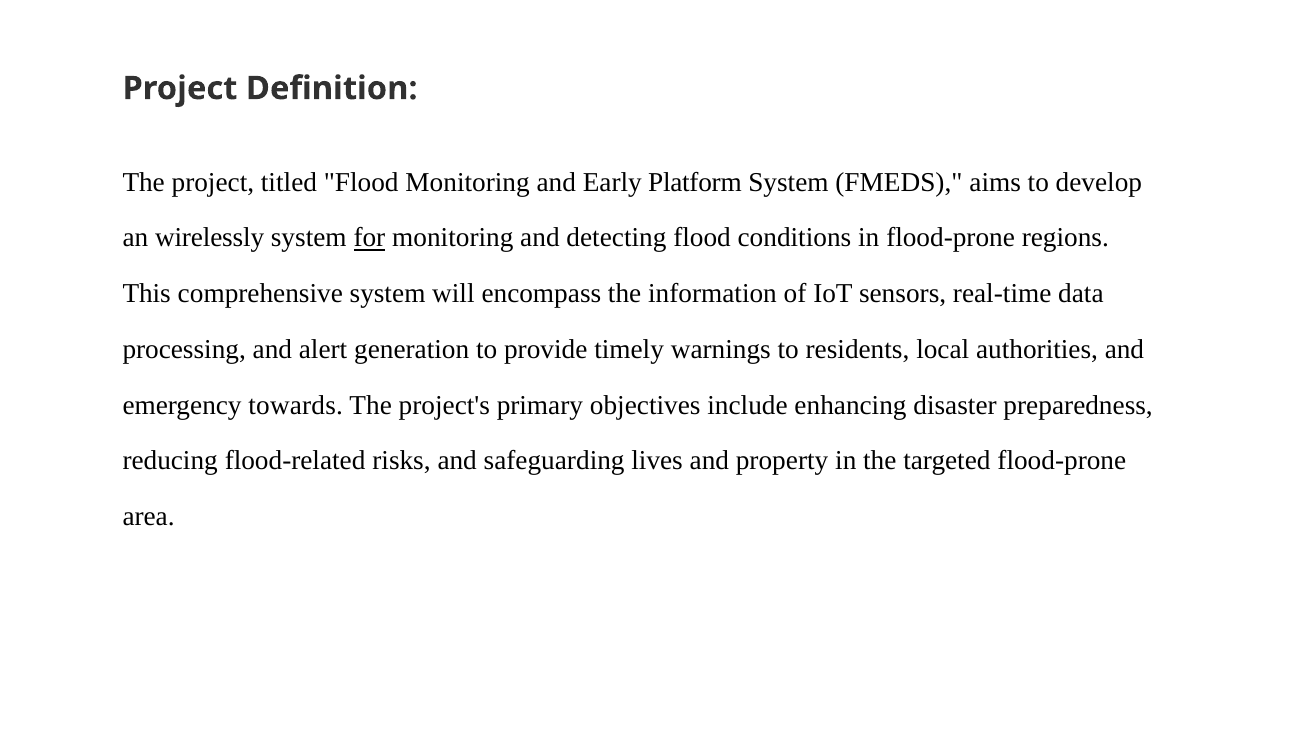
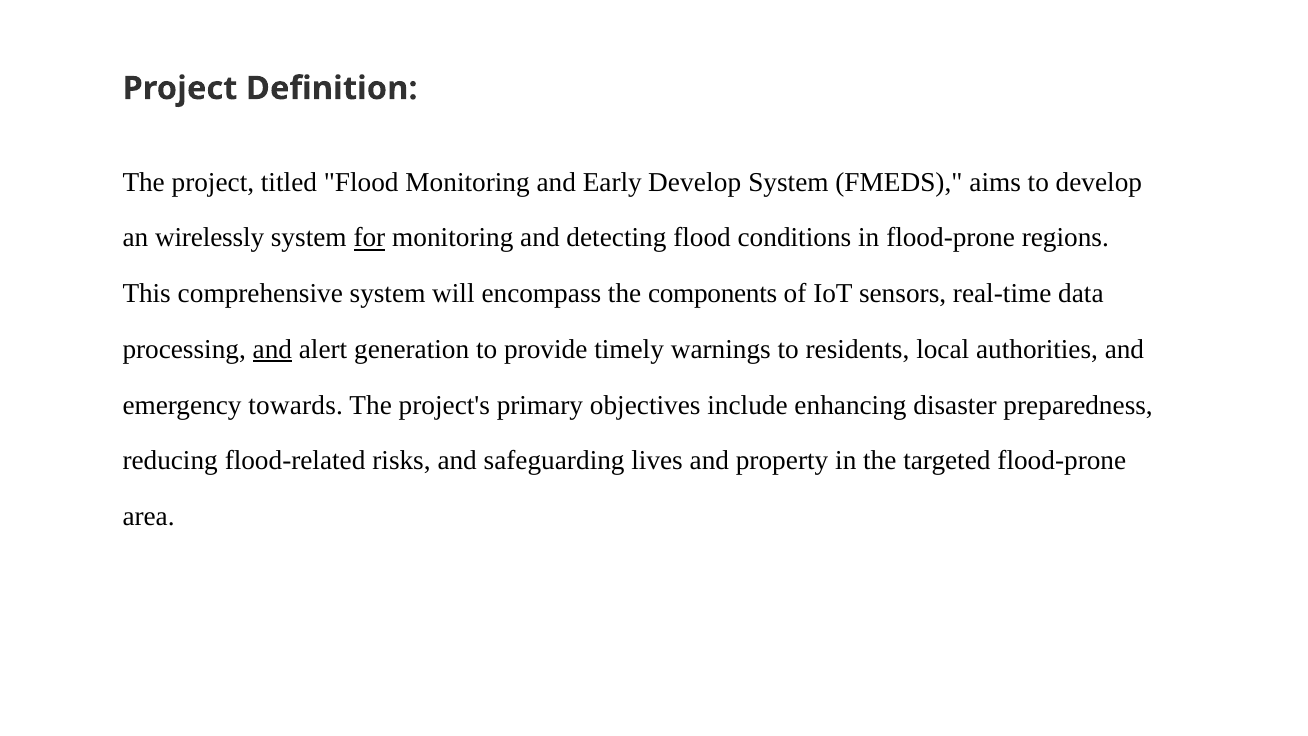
Early Platform: Platform -> Develop
information: information -> components
and at (272, 349) underline: none -> present
